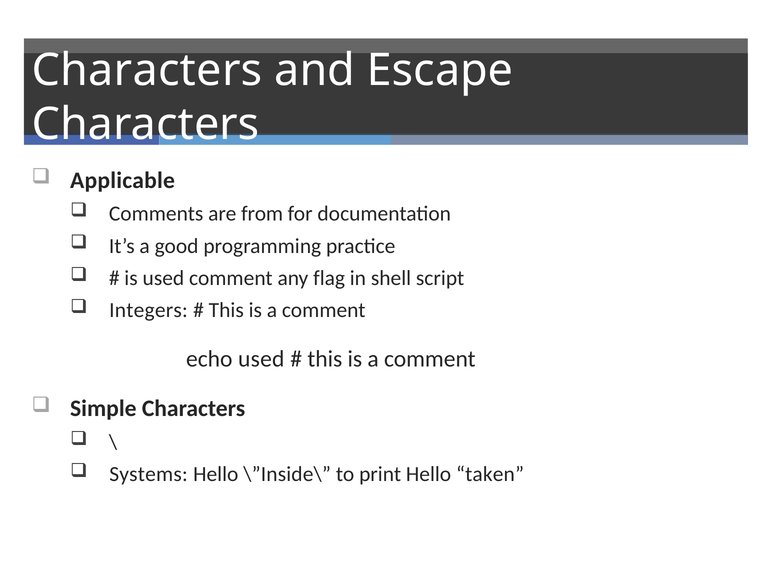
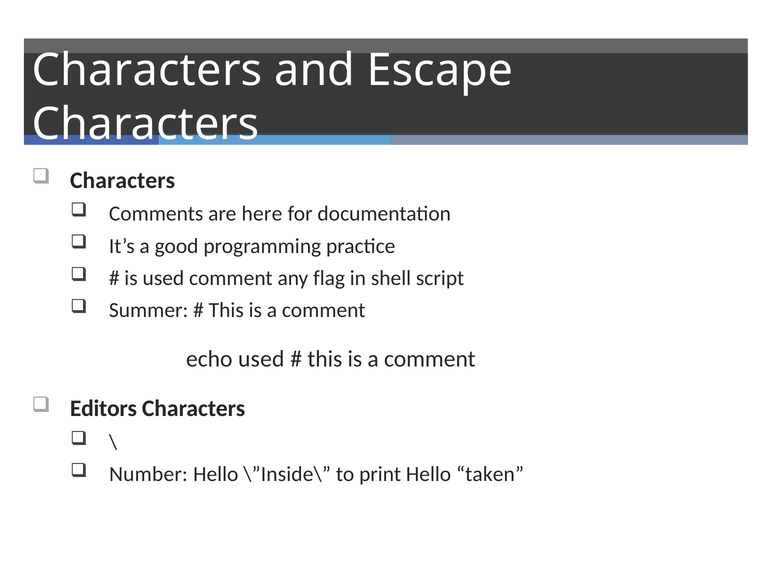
Applicable at (122, 180): Applicable -> Characters
from: from -> here
Integers: Integers -> Summer
Simple: Simple -> Editors
Systems: Systems -> Number
